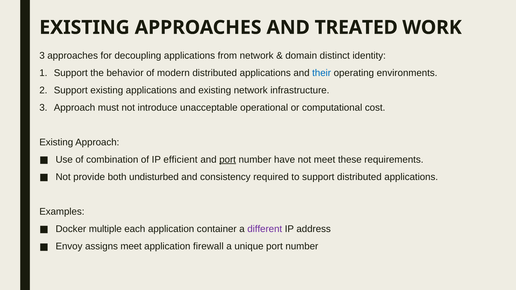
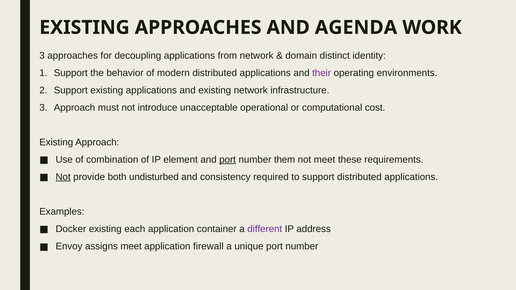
TREATED: TREATED -> AGENDA
their colour: blue -> purple
efficient: efficient -> element
have: have -> them
Not at (63, 177) underline: none -> present
Docker multiple: multiple -> existing
